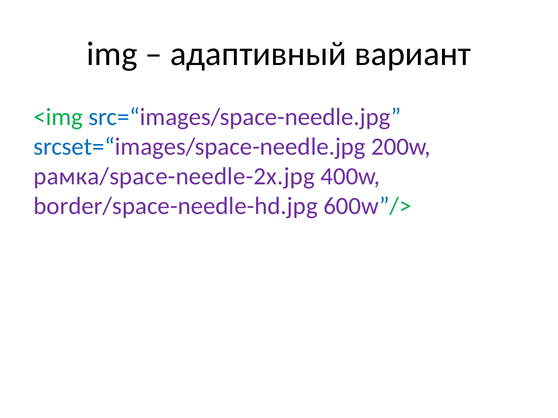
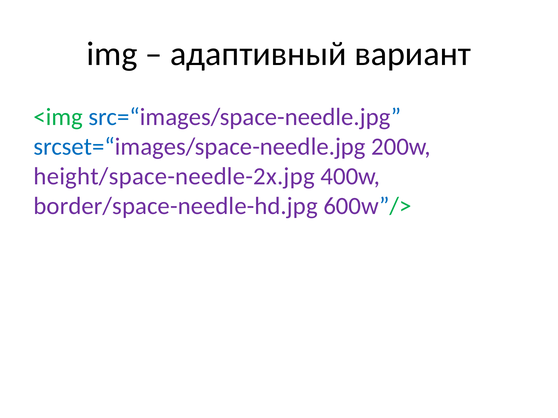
рамка/space-needle-2x.jpg: рамка/space-needle-2x.jpg -> height/space-needle-2x.jpg
